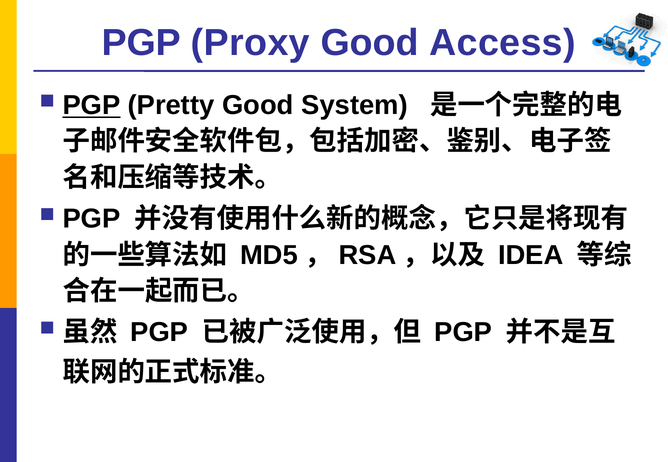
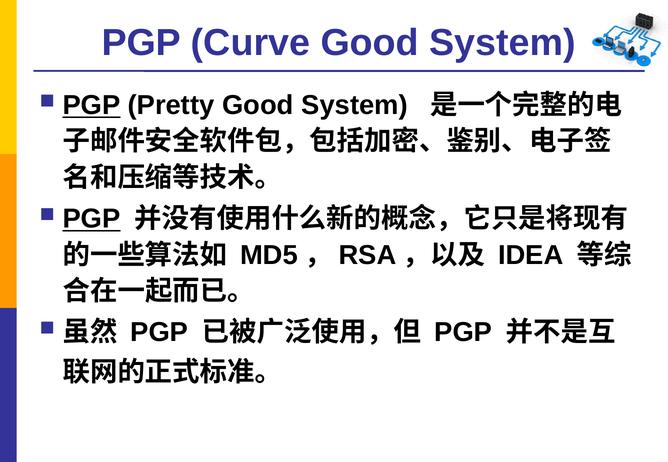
Proxy: Proxy -> Curve
Access at (502, 43): Access -> System
PGP at (92, 219) underline: none -> present
